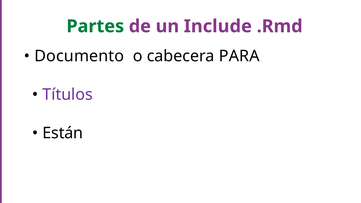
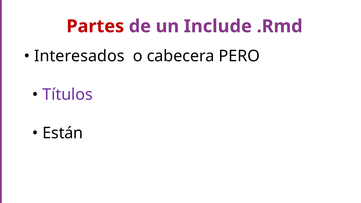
Partes colour: green -> red
Documento: Documento -> Interesados
PARA: PARA -> PERO
